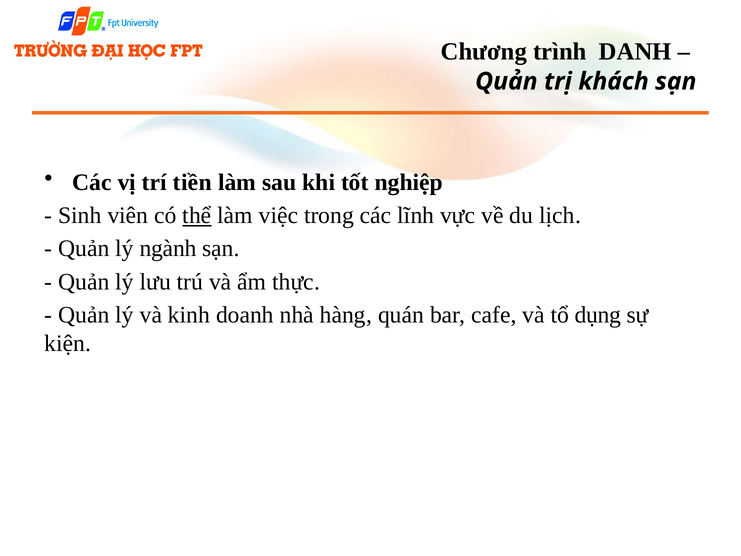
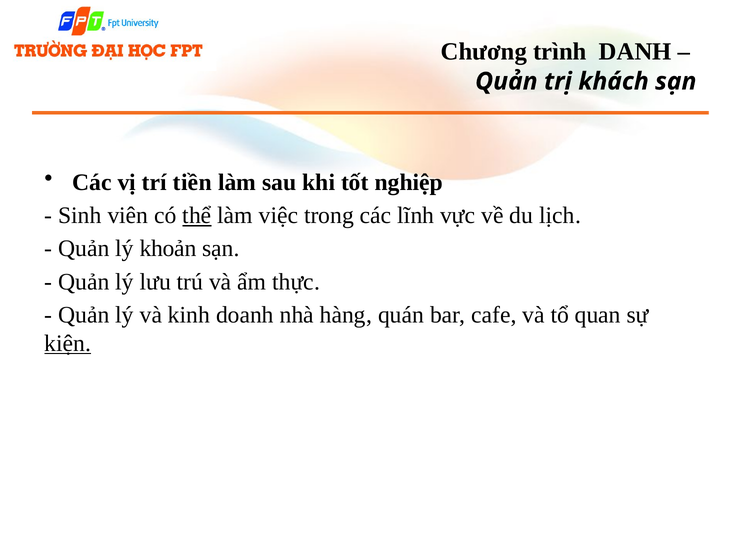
ngành: ngành -> khoản
dụng: dụng -> quan
kiện underline: none -> present
